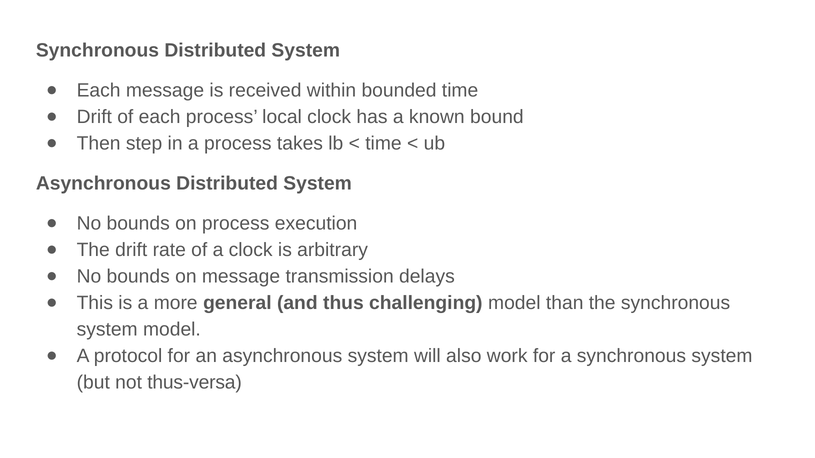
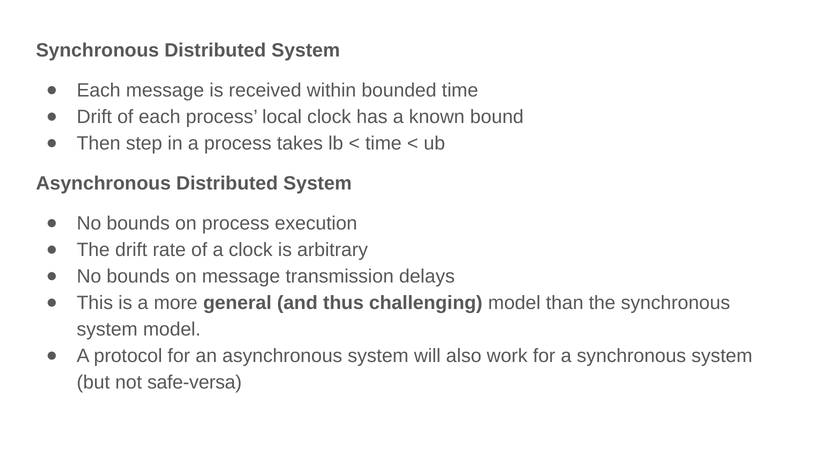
thus-versa: thus-versa -> safe-versa
